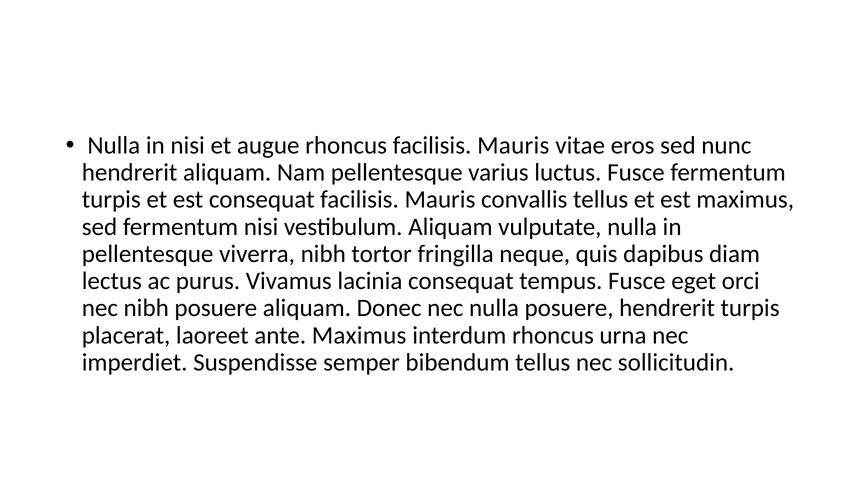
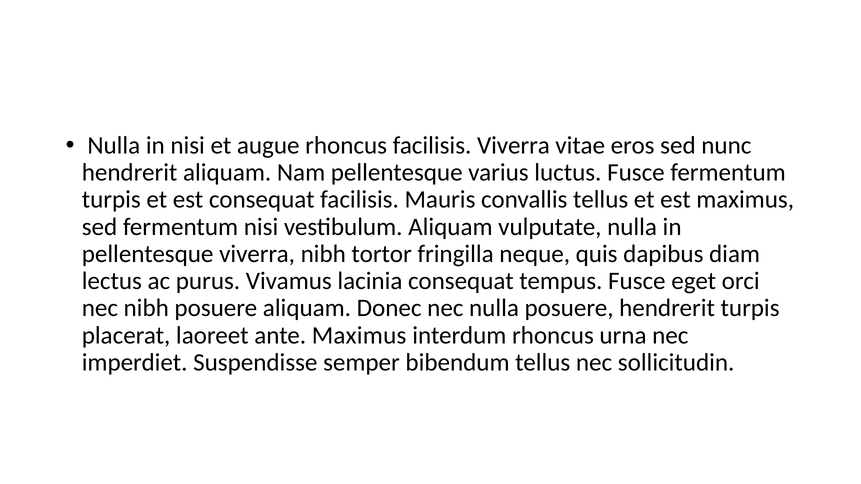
rhoncus facilisis Mauris: Mauris -> Viverra
